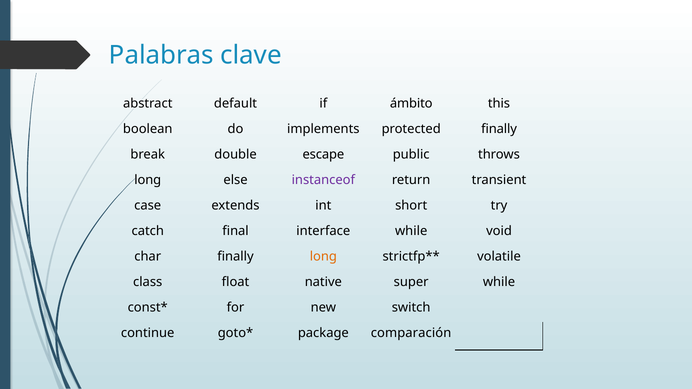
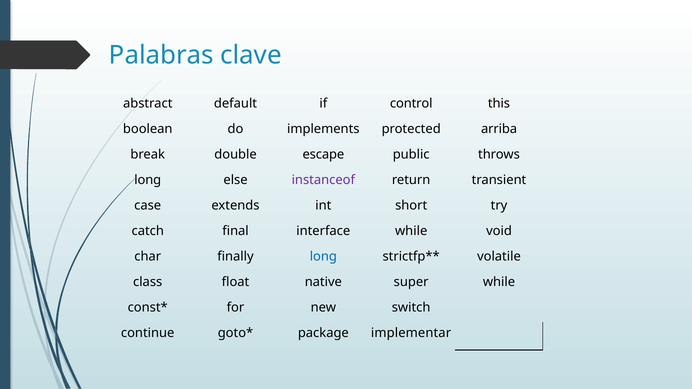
ámbito: ámbito -> control
protected finally: finally -> arriba
long at (323, 257) colour: orange -> blue
comparación: comparación -> implementar
